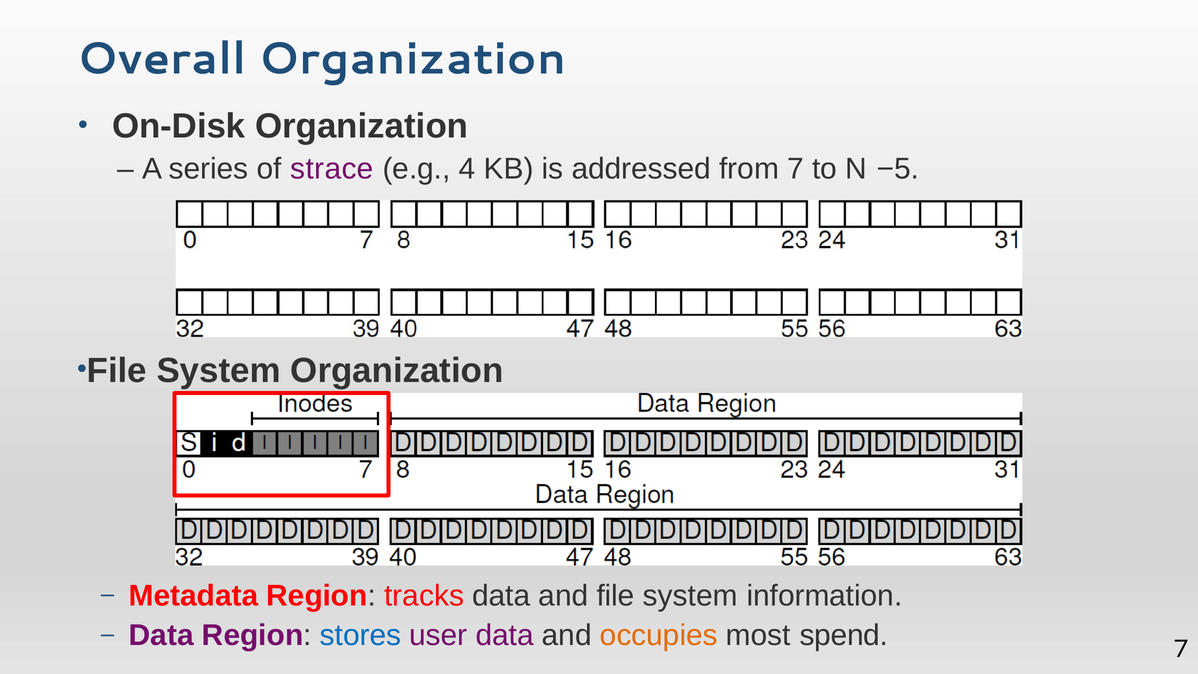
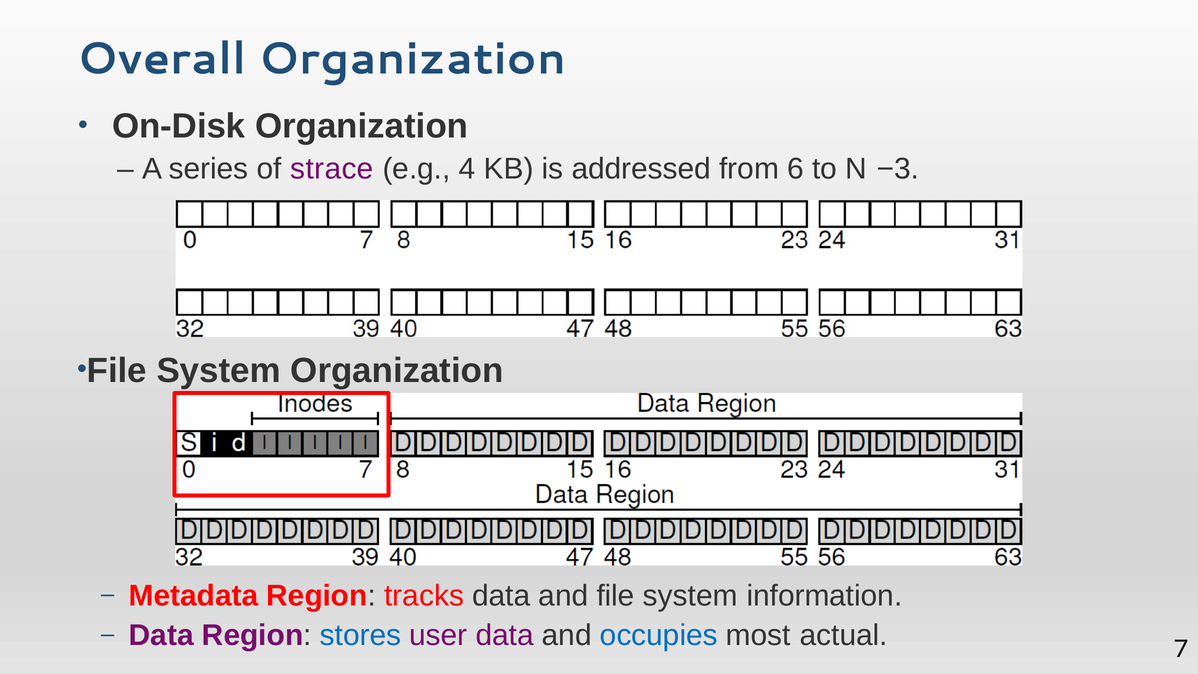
from 7: 7 -> 6
−5: −5 -> −3
occupies colour: orange -> blue
spend: spend -> actual
